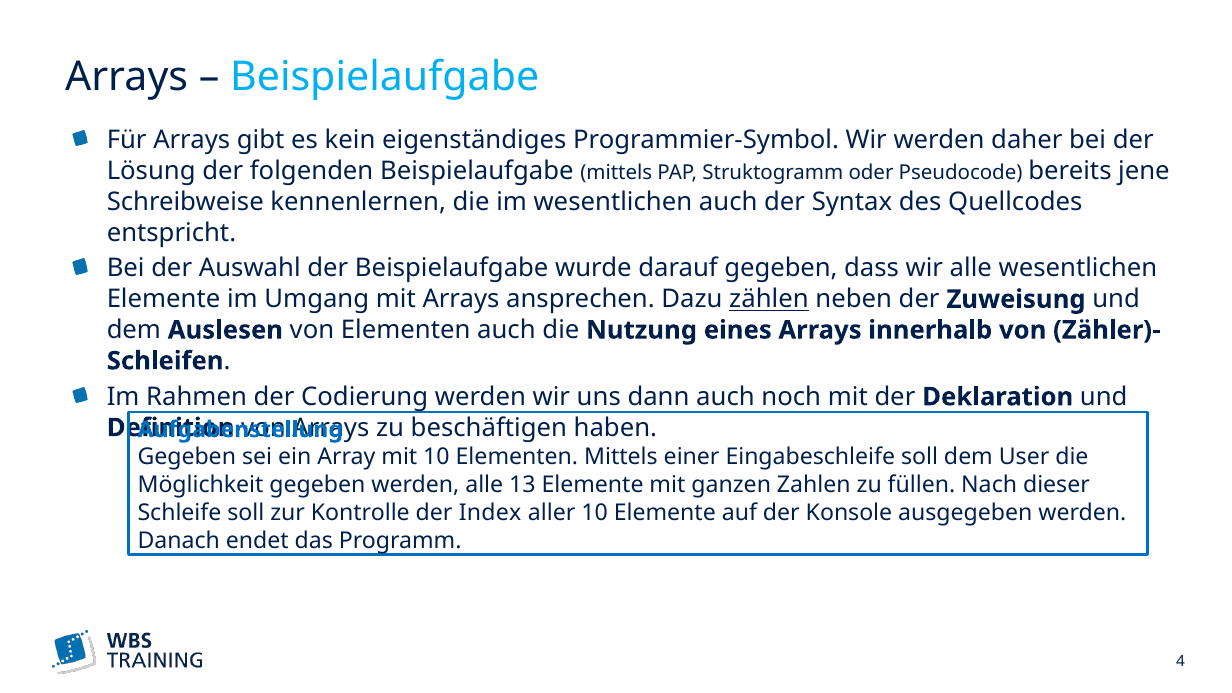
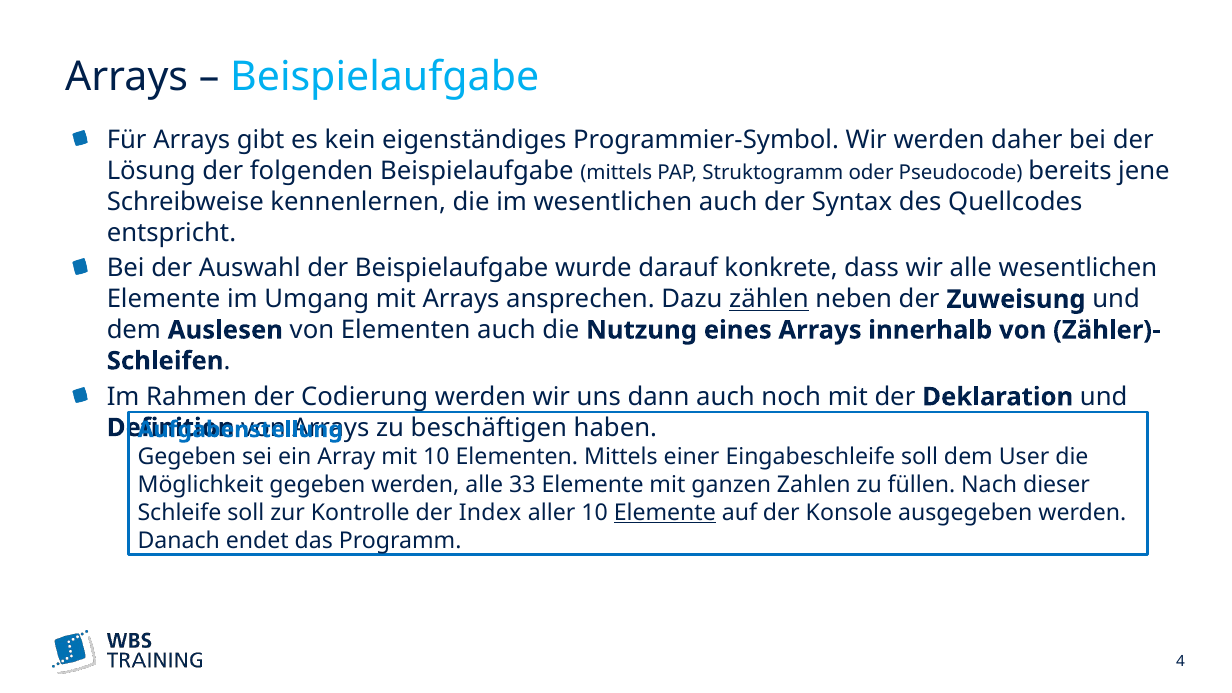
darauf gegeben: gegeben -> konkrete
13: 13 -> 33
Elemente at (665, 513) underline: none -> present
